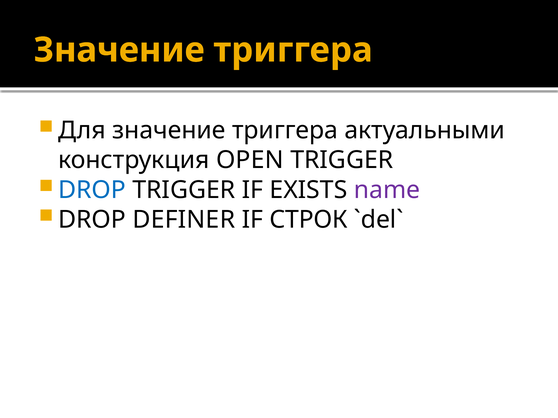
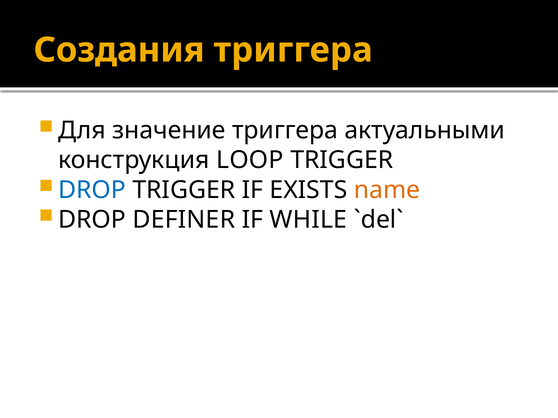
Значение at (119, 50): Значение -> Создания
OPEN: OPEN -> LOOP
name colour: purple -> orange
СТРОК: СТРОК -> WHILE
